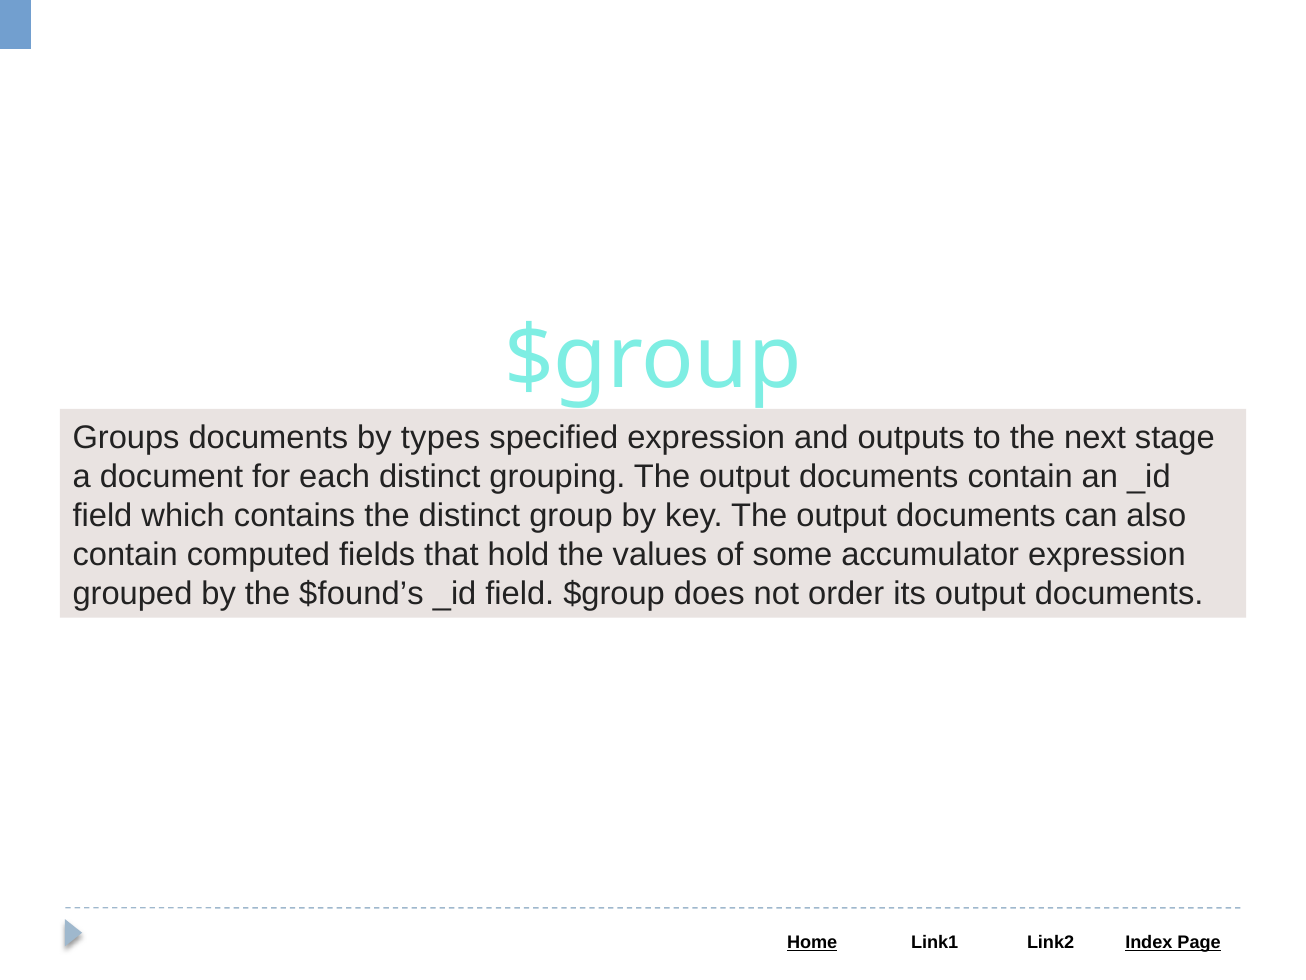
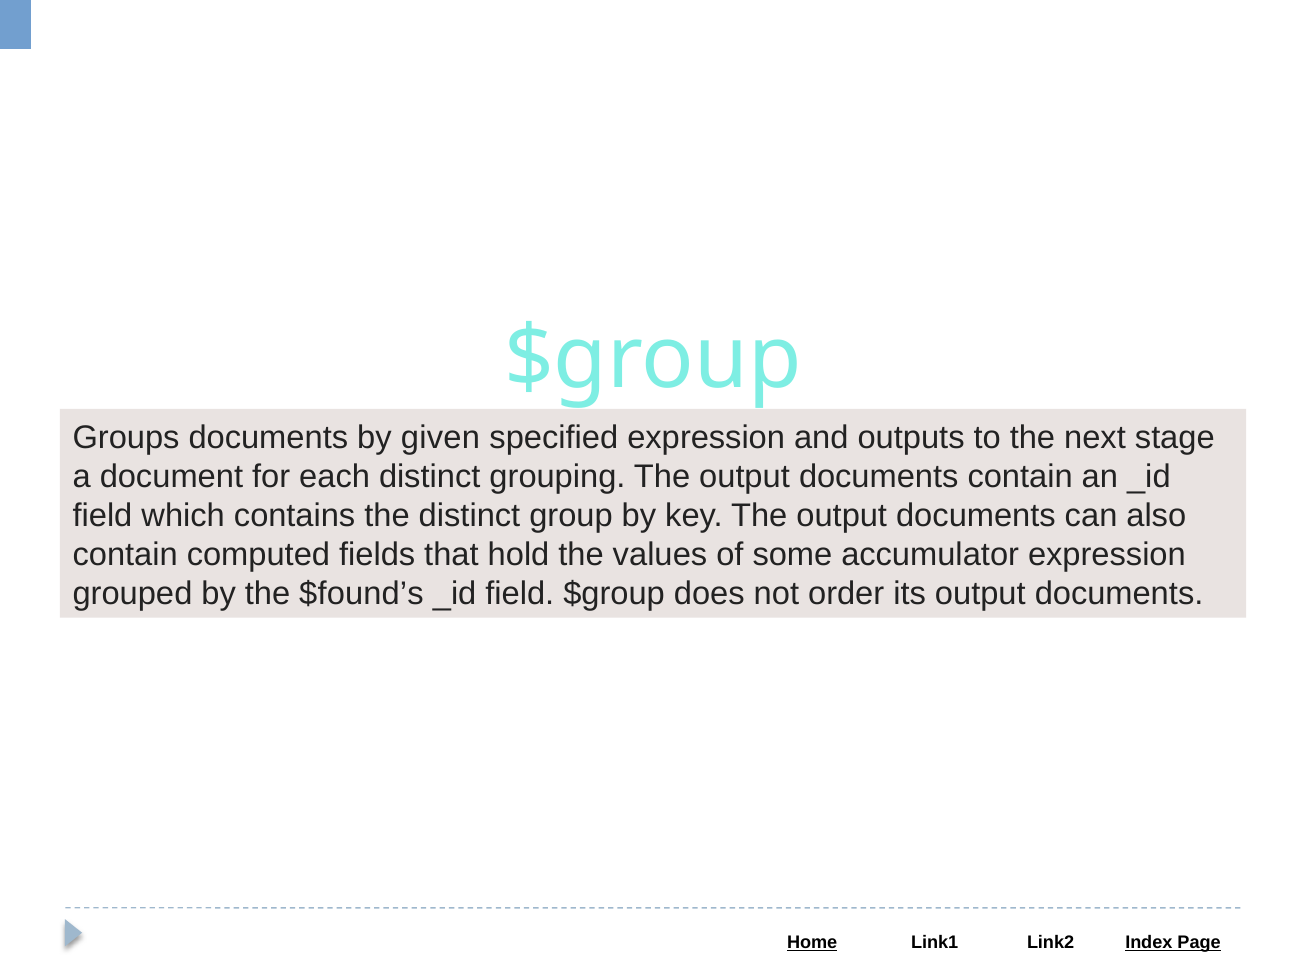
types: types -> given
